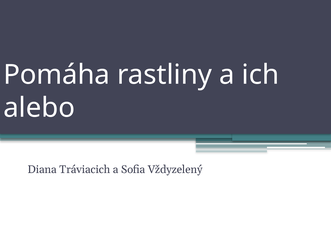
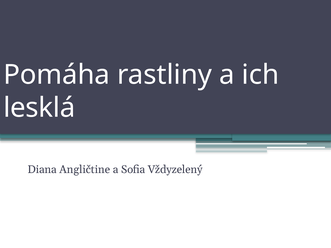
alebo: alebo -> lesklá
Tráviacich: Tráviacich -> Angličtine
